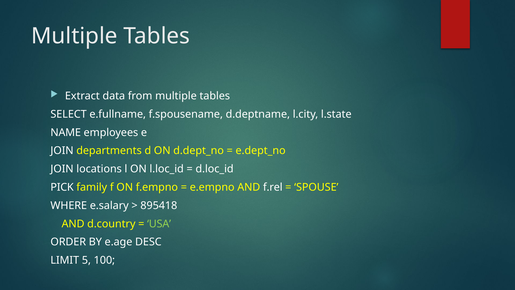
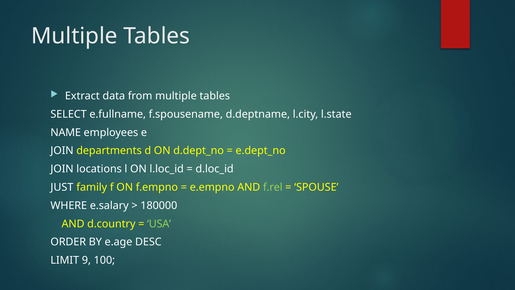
PICK: PICK -> JUST
f.rel colour: white -> light green
895418: 895418 -> 180000
5: 5 -> 9
